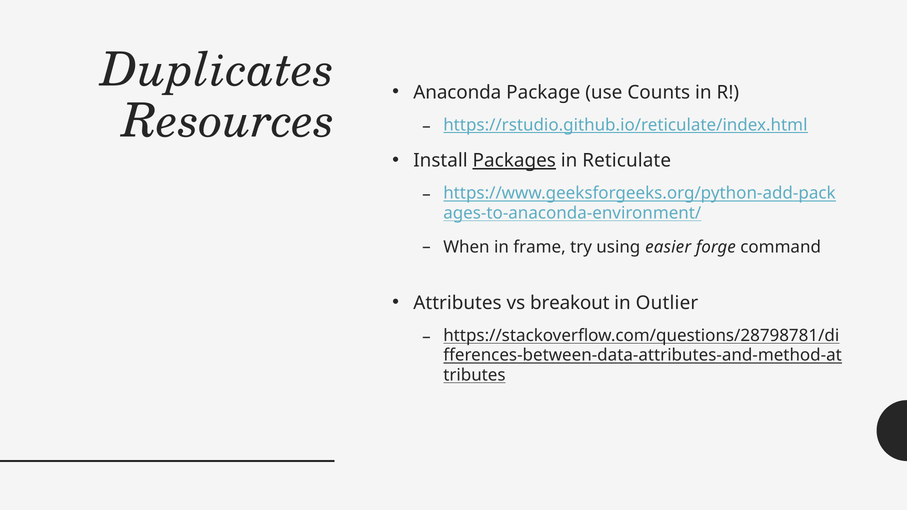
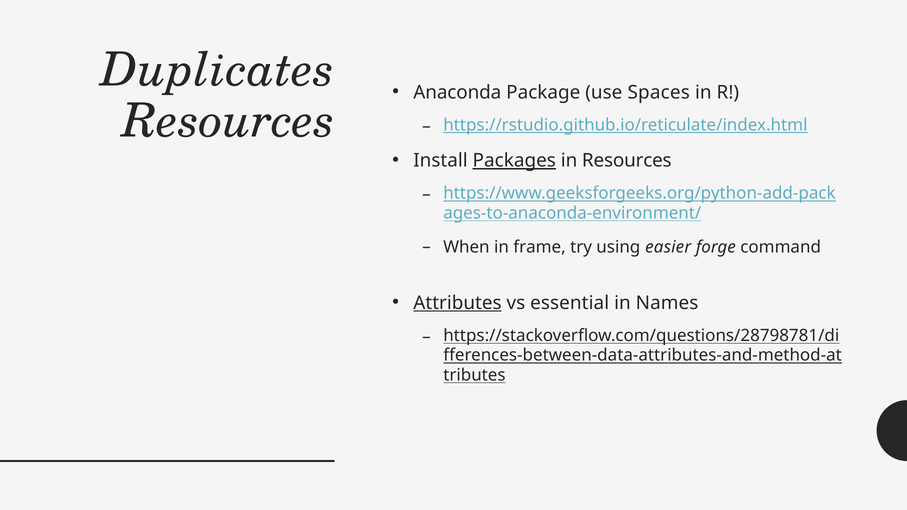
Counts: Counts -> Spaces
in Reticulate: Reticulate -> Resources
Attributes underline: none -> present
breakout: breakout -> essential
Outlier: Outlier -> Names
